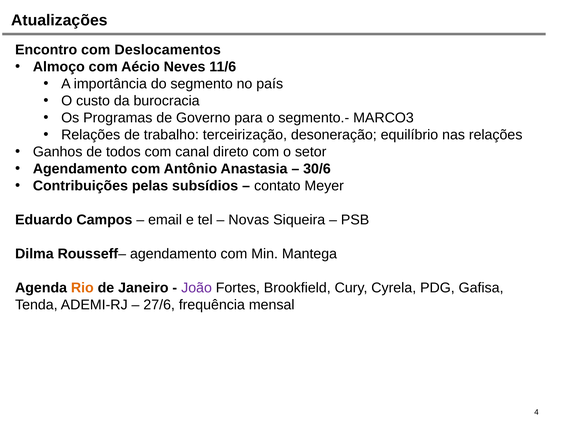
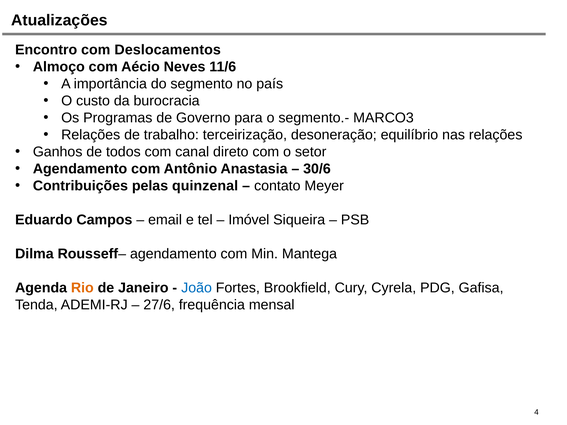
subsídios: subsídios -> quinzenal
Novas: Novas -> Imóvel
João colour: purple -> blue
